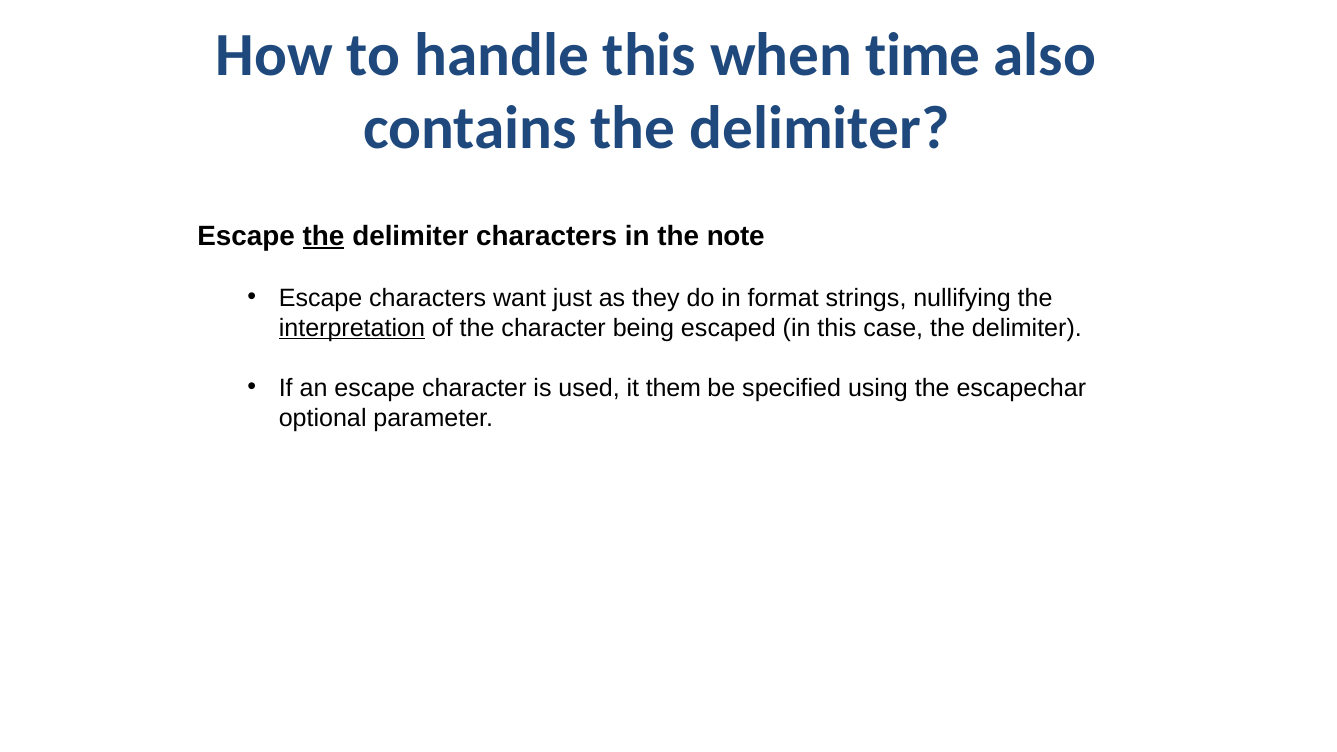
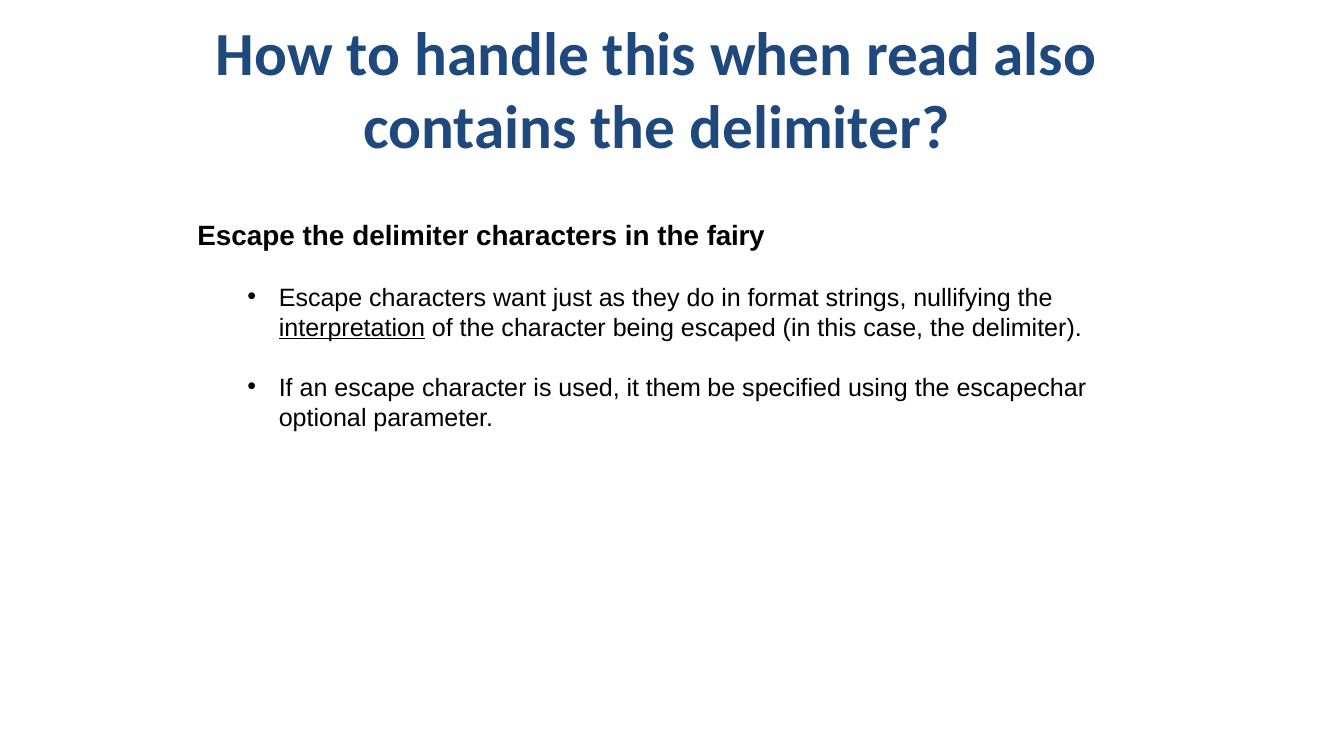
time: time -> read
the at (324, 236) underline: present -> none
note: note -> fairy
